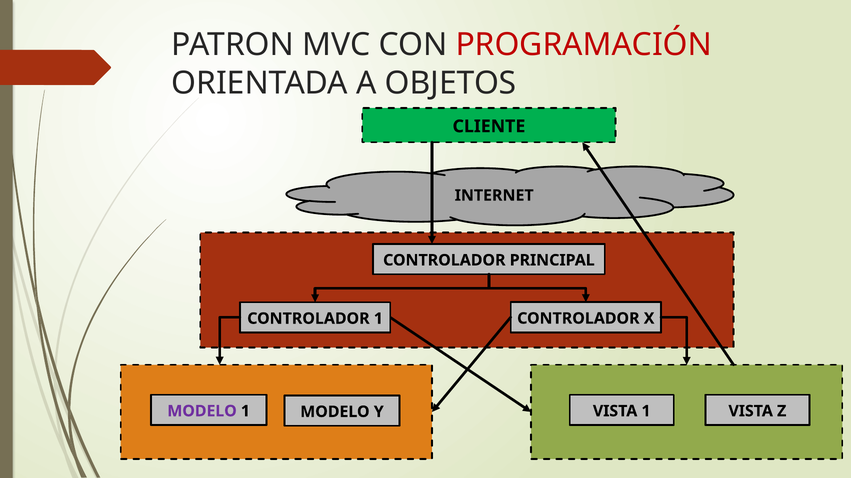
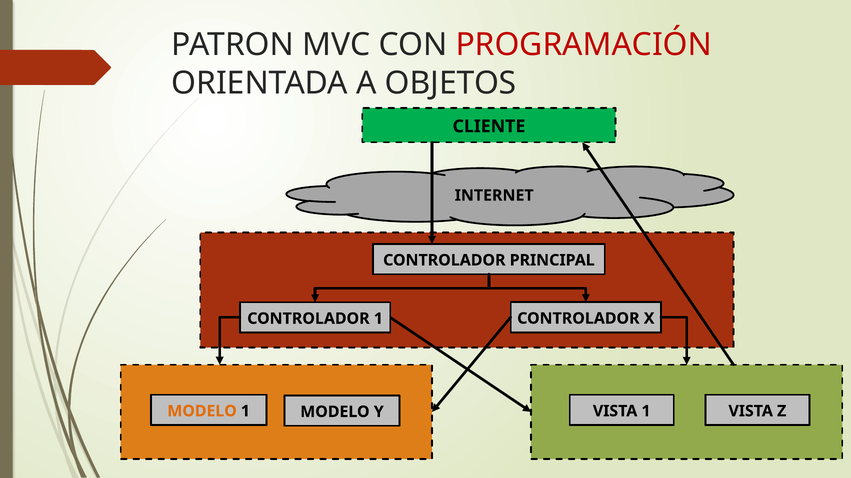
MODELO at (202, 412) colour: purple -> orange
